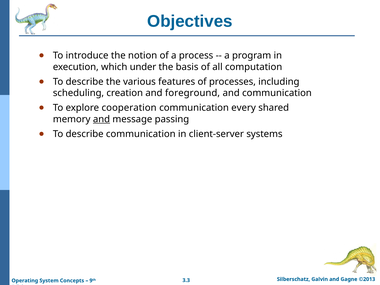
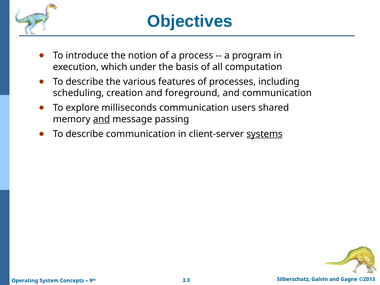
cooperation: cooperation -> milliseconds
every: every -> users
systems underline: none -> present
